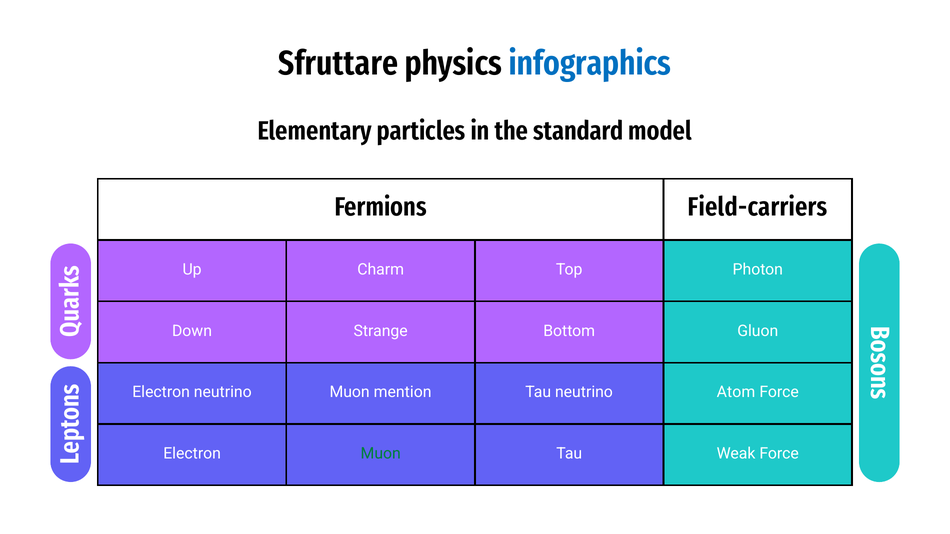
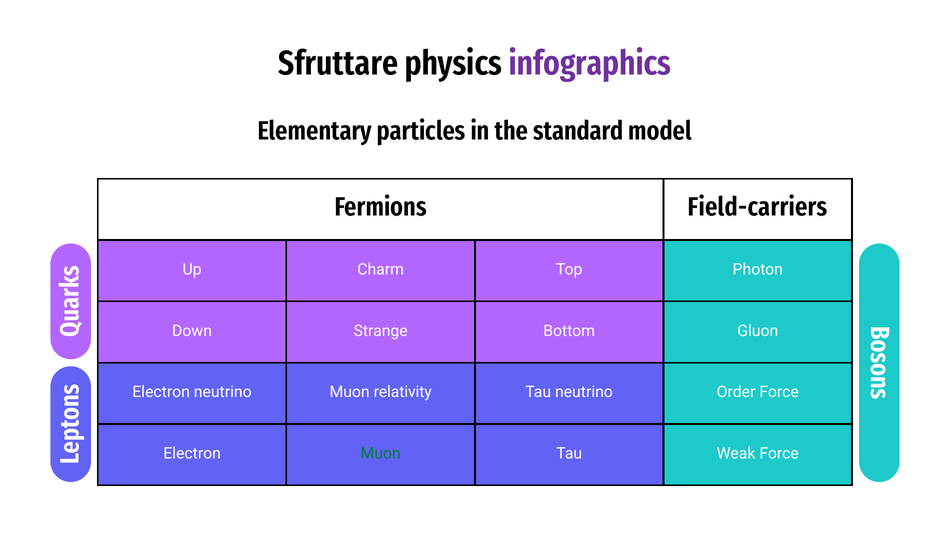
infographics colour: blue -> purple
mention: mention -> relativity
Atom: Atom -> Order
